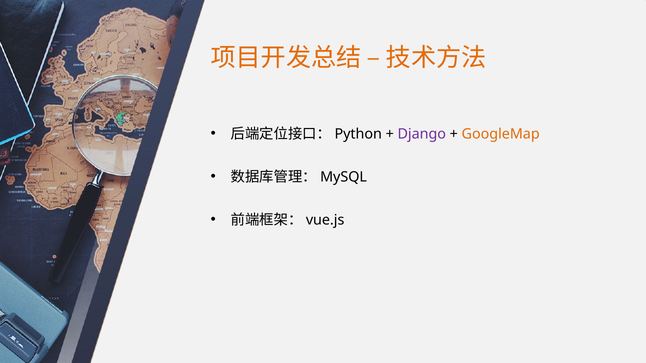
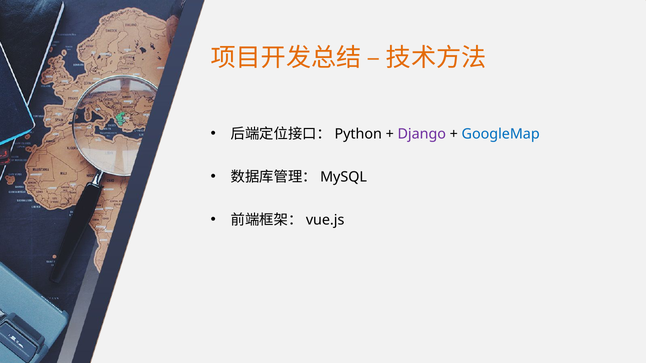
GoogleMap colour: orange -> blue
